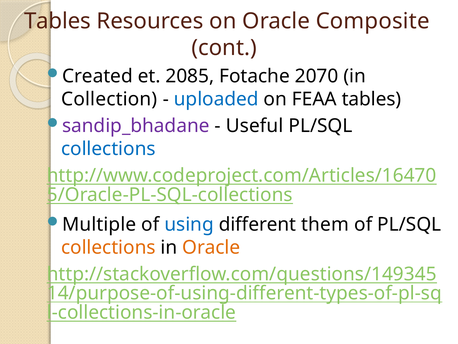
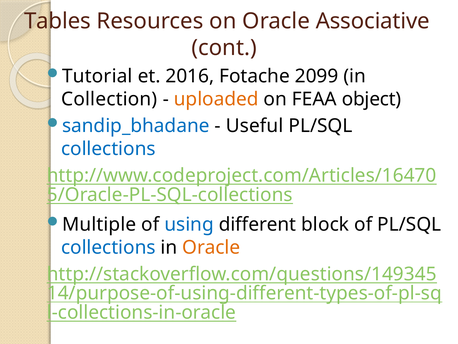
Composite: Composite -> Associative
Created: Created -> Tutorial
2085: 2085 -> 2016
2070: 2070 -> 2099
uploaded colour: blue -> orange
FEAA tables: tables -> object
sandip_bhadane colour: purple -> blue
them: them -> block
collections at (108, 247) colour: orange -> blue
